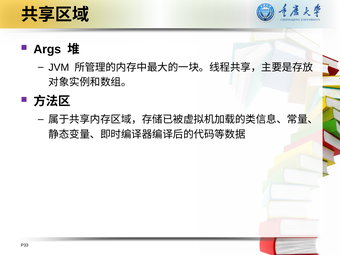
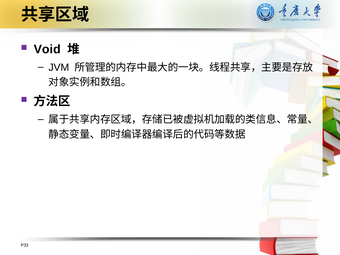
Args: Args -> Void
